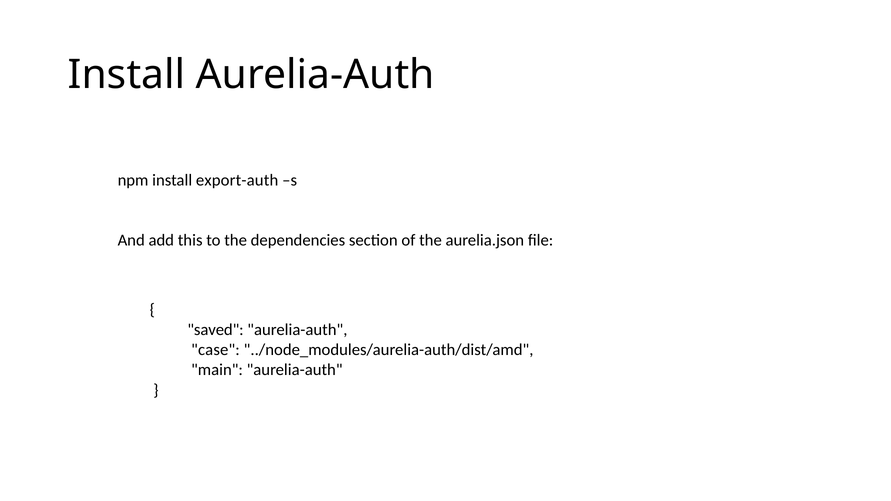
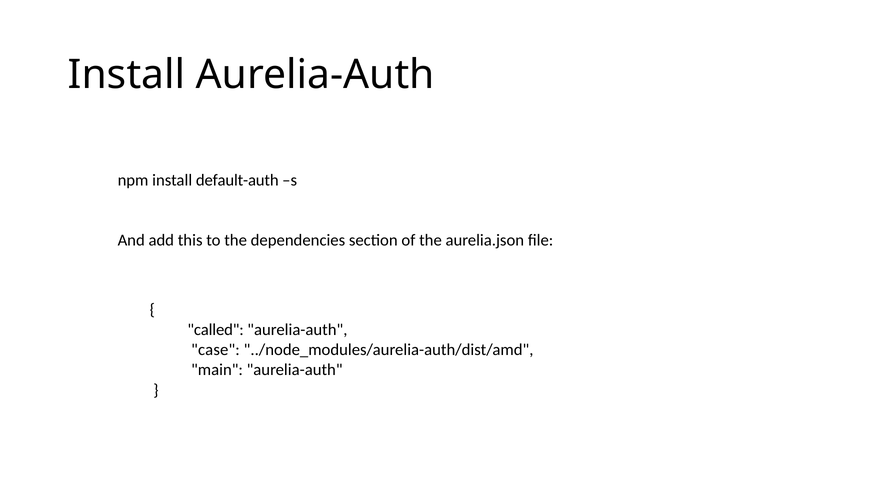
export-auth: export-auth -> default-auth
saved: saved -> called
